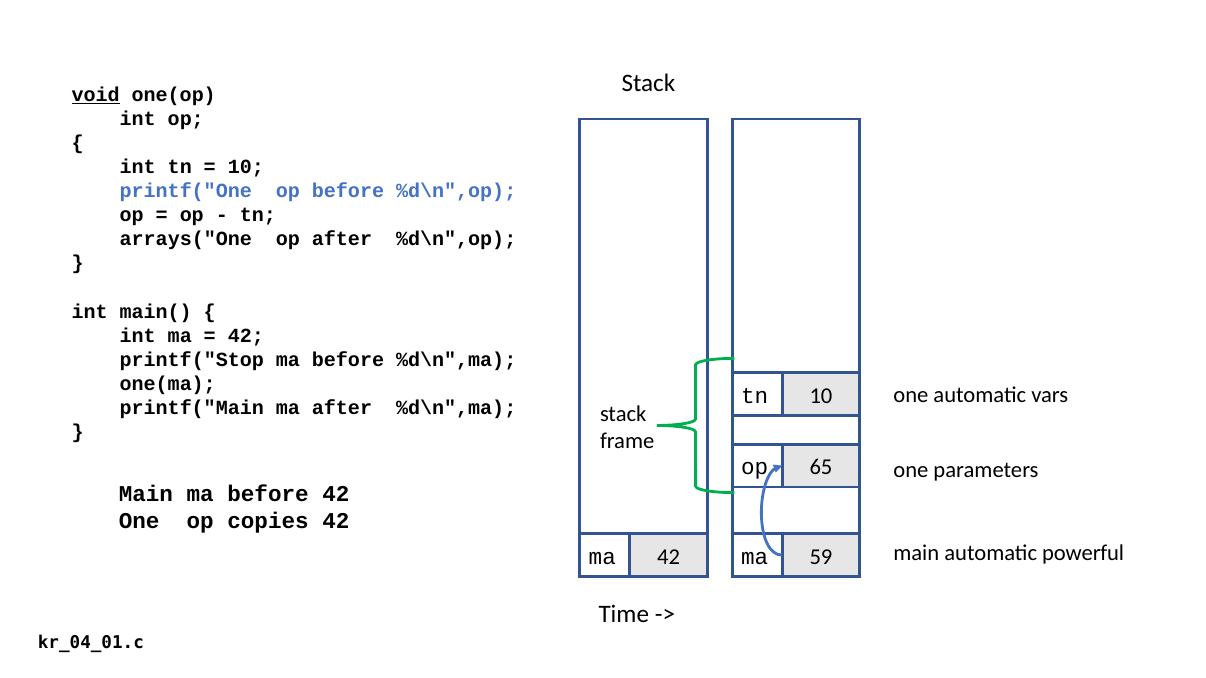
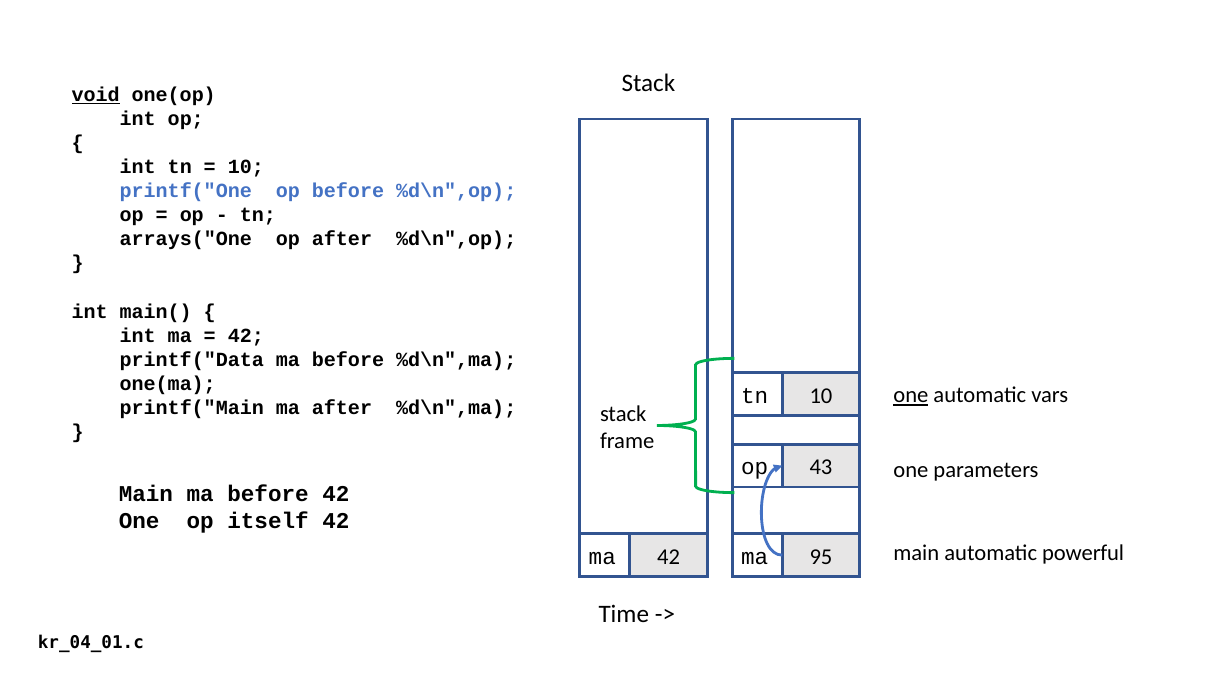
printf("Stop: printf("Stop -> printf("Data
one at (911, 396) underline: none -> present
65: 65 -> 43
copies: copies -> itself
59: 59 -> 95
